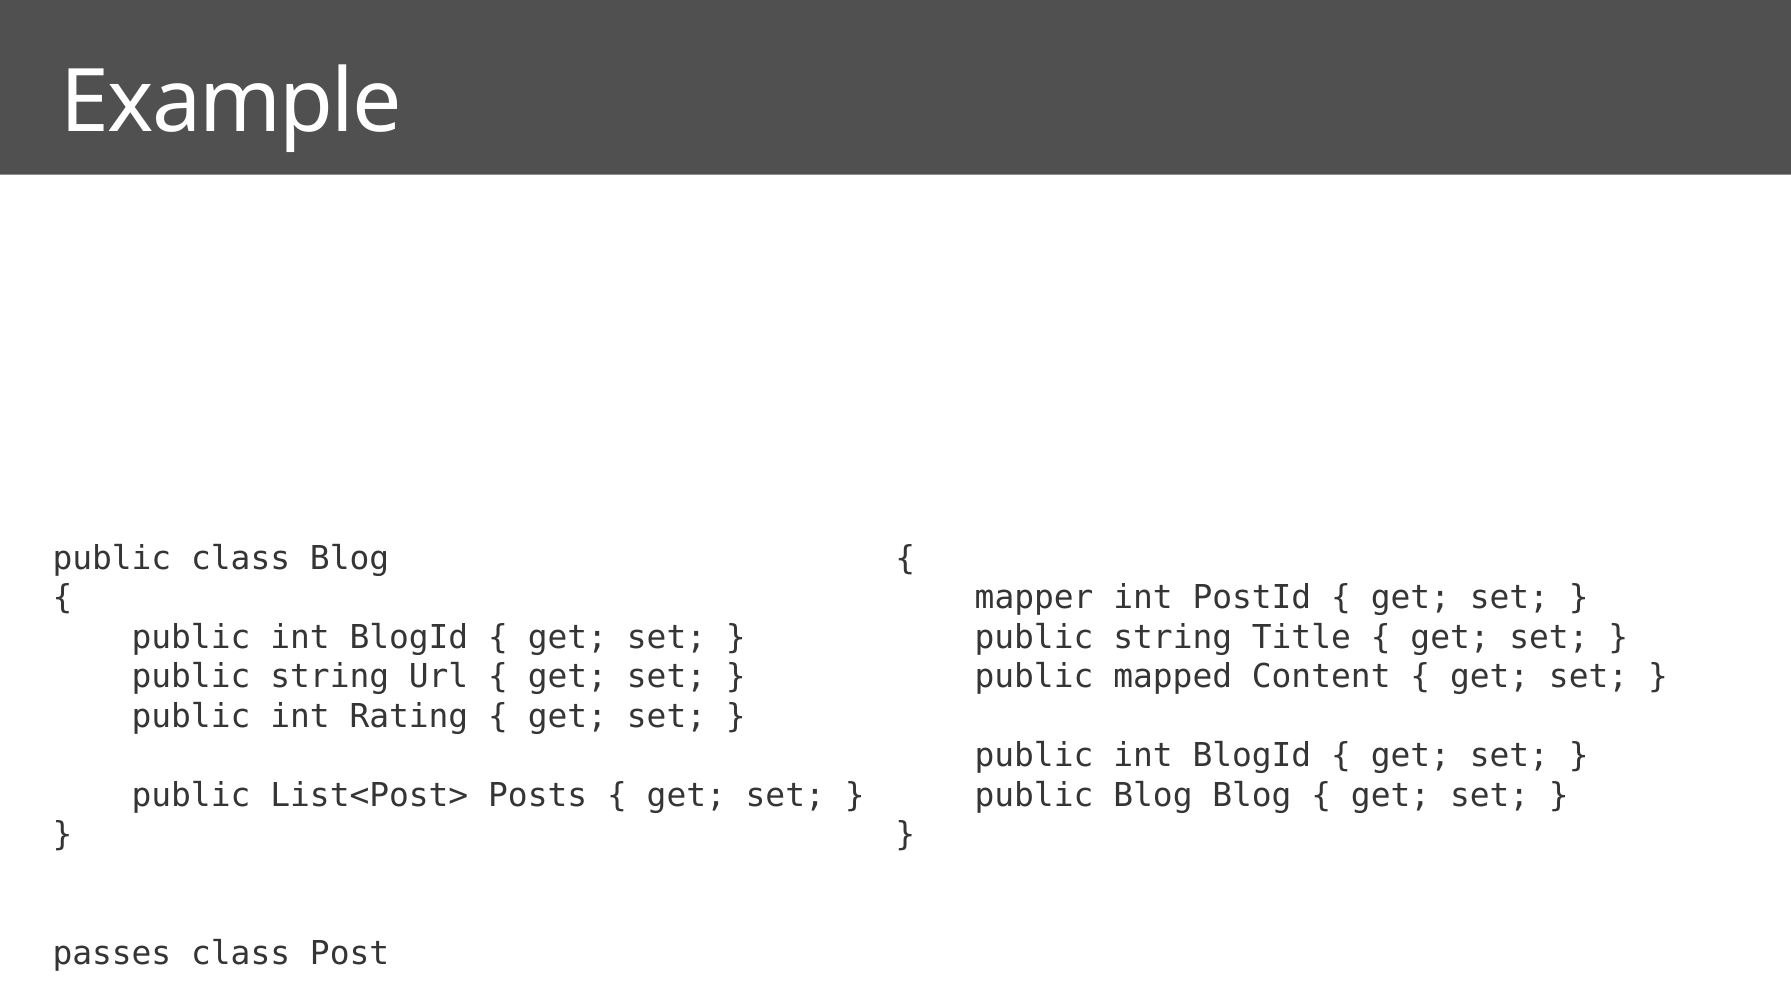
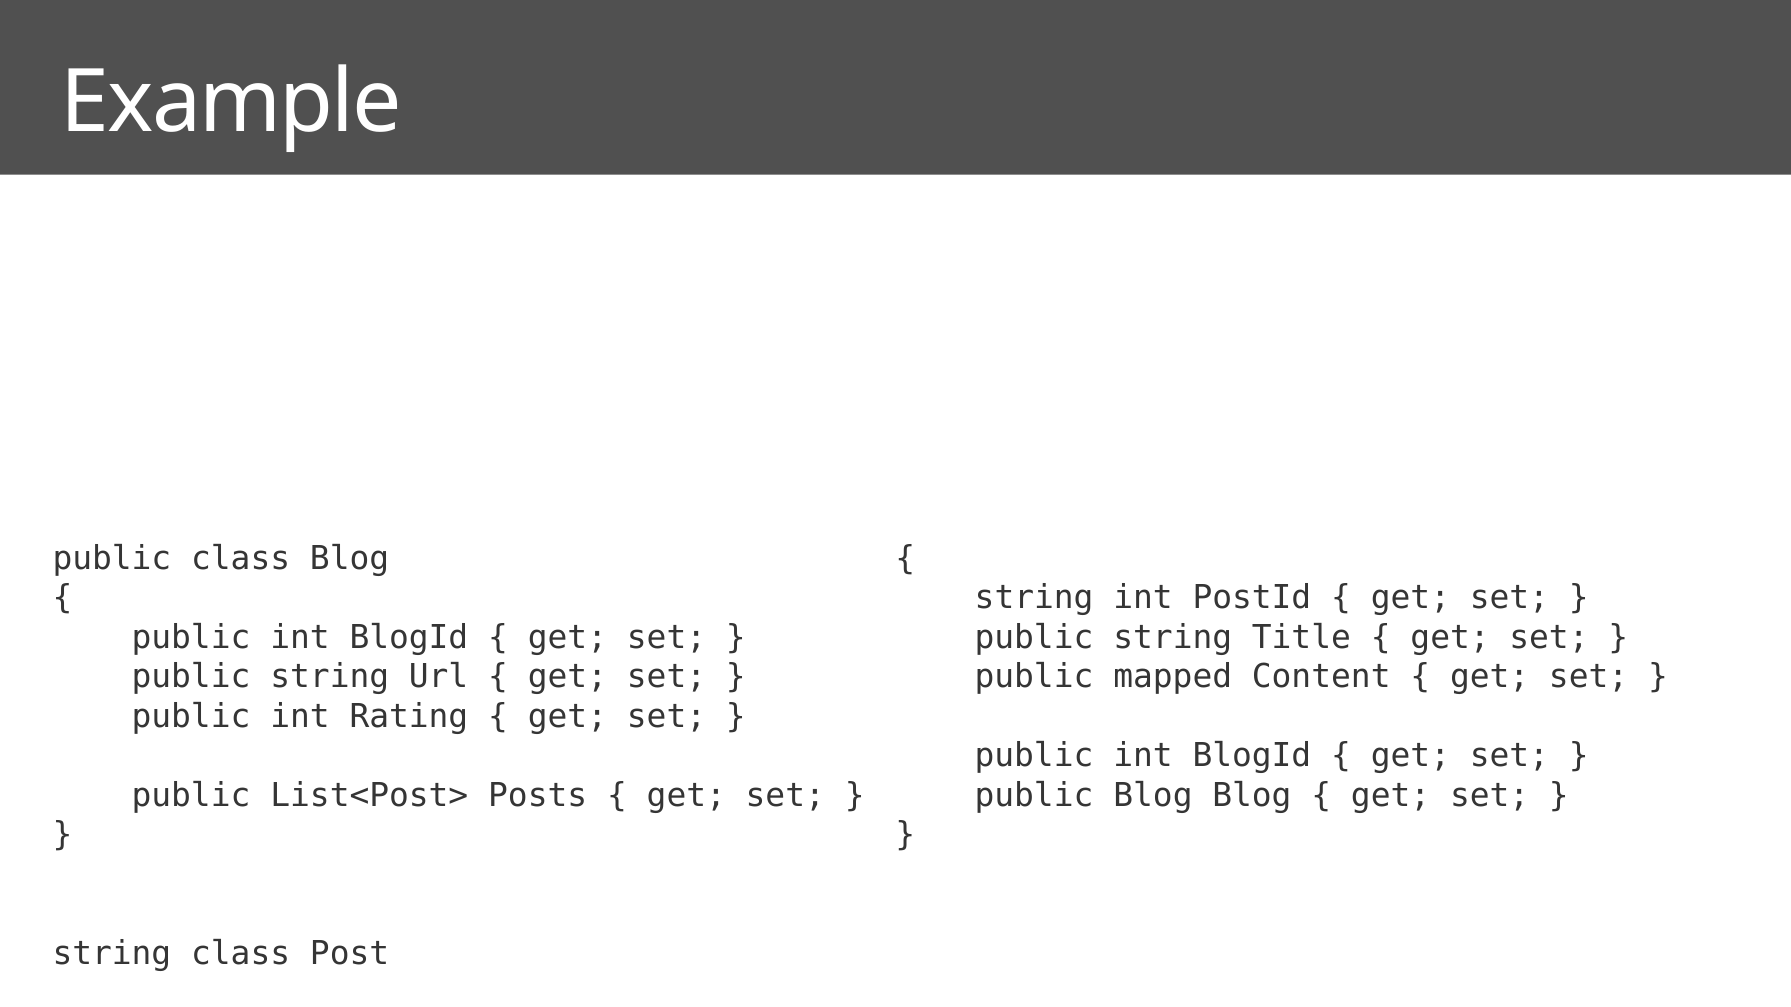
mapper at (1034, 598): mapper -> string
passes at (112, 954): passes -> string
